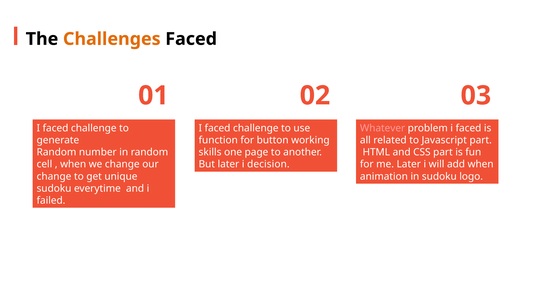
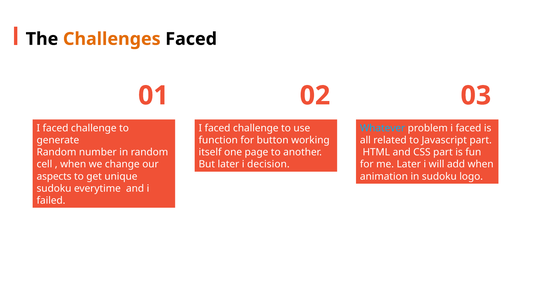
Whatever colour: pink -> light blue
skills: skills -> itself
change at (54, 177): change -> aspects
